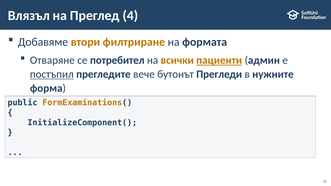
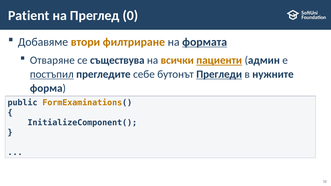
Влязъл: Влязъл -> Patient
4: 4 -> 0
формата underline: none -> present
потребител: потребител -> съществува
вече: вече -> себе
Прегледи underline: none -> present
